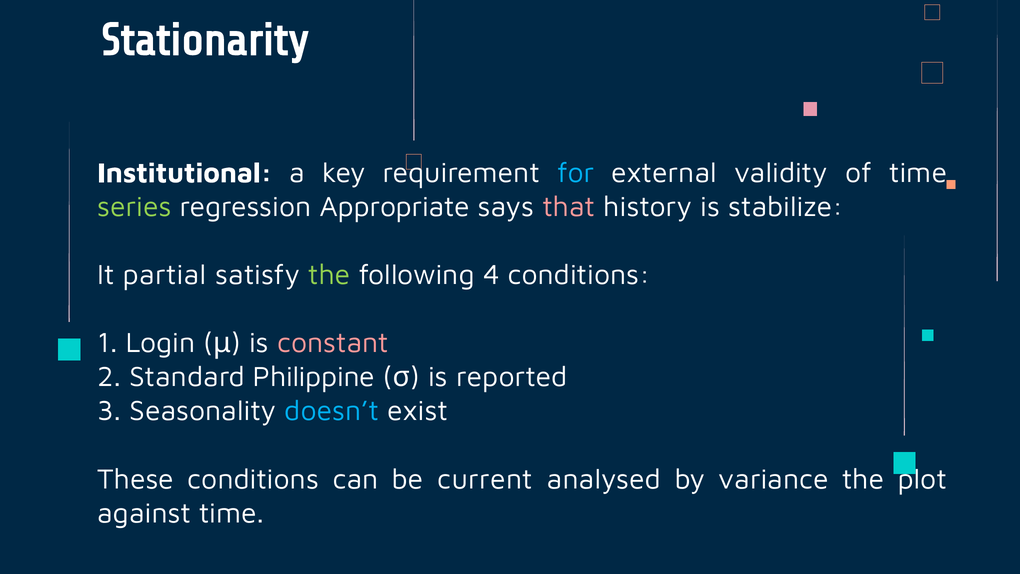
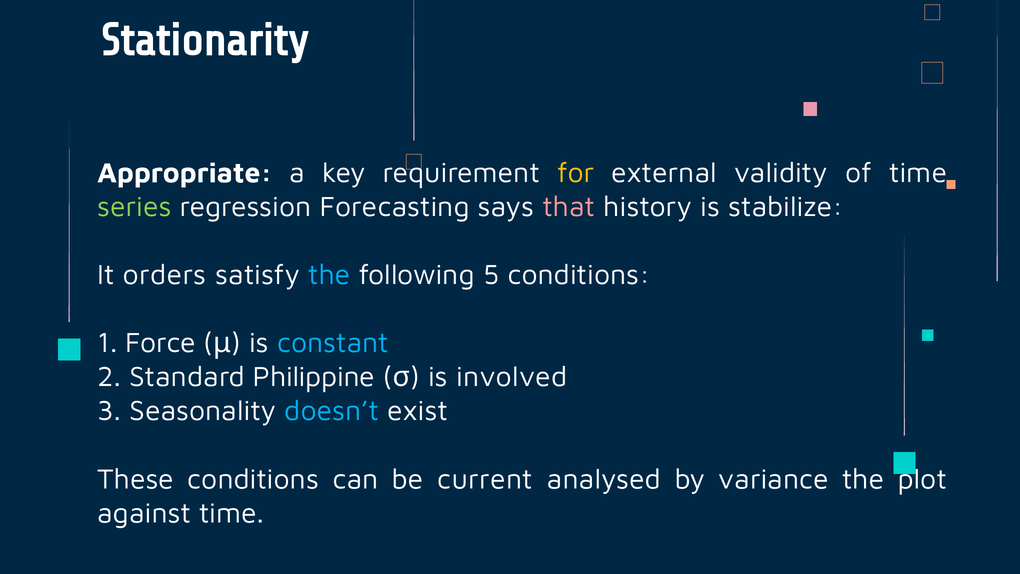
Institutional: Institutional -> Appropriate
for colour: light blue -> yellow
Appropriate: Appropriate -> Forecasting
partial: partial -> orders
the at (329, 275) colour: light green -> light blue
4: 4 -> 5
Login: Login -> Force
constant colour: pink -> light blue
reported: reported -> involved
